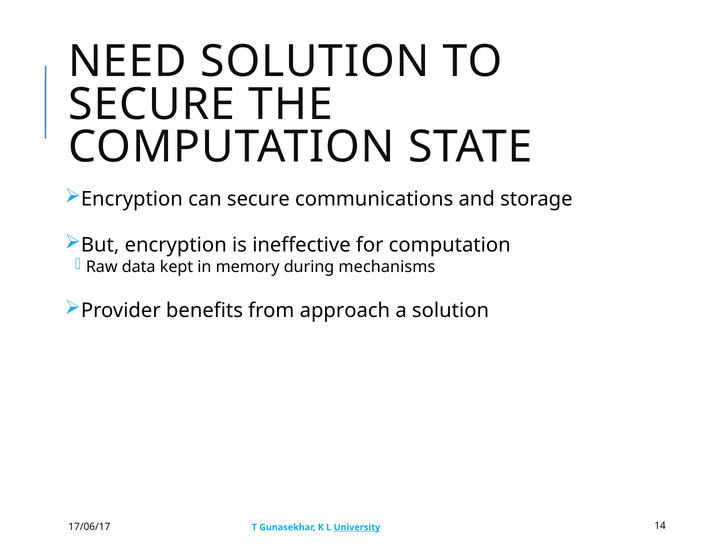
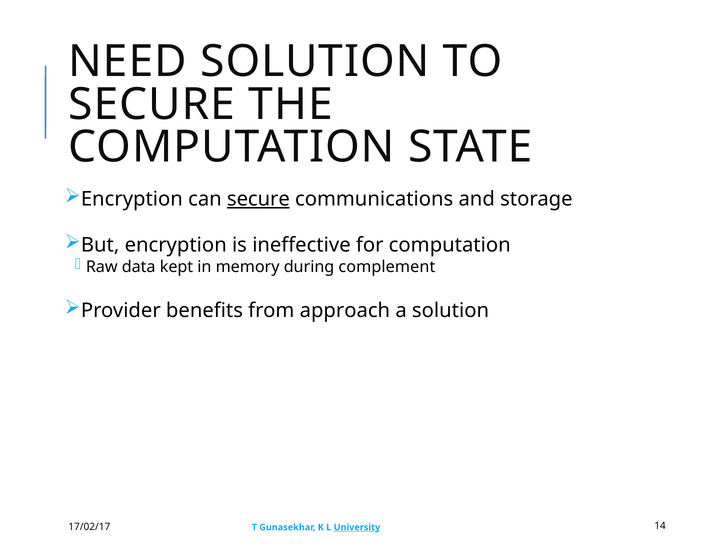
secure at (258, 199) underline: none -> present
mechanisms: mechanisms -> complement
17/06/17: 17/06/17 -> 17/02/17
